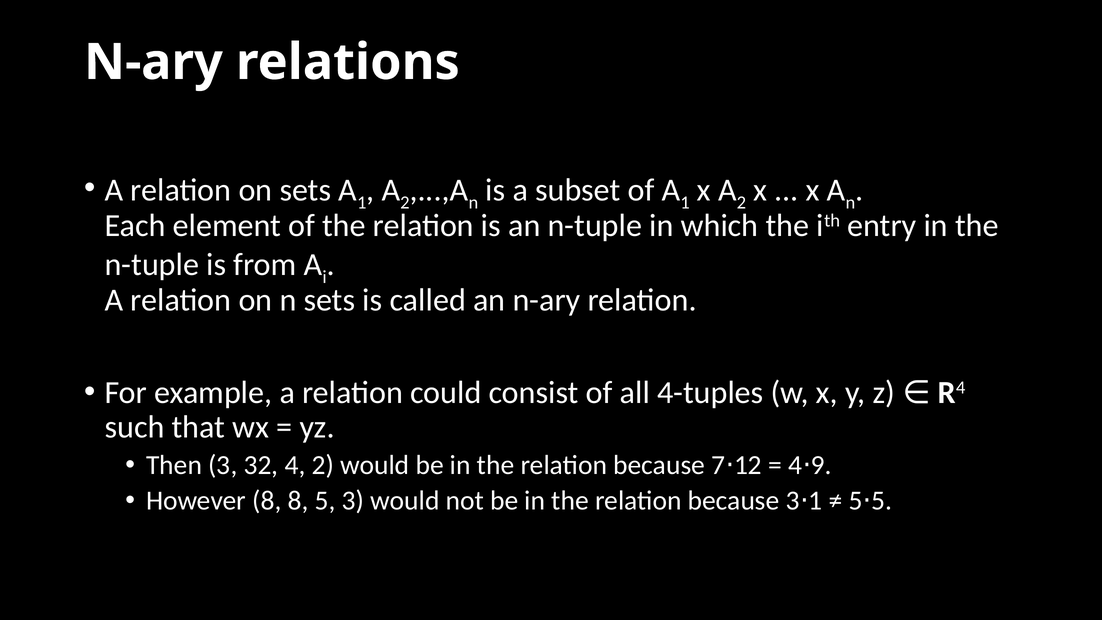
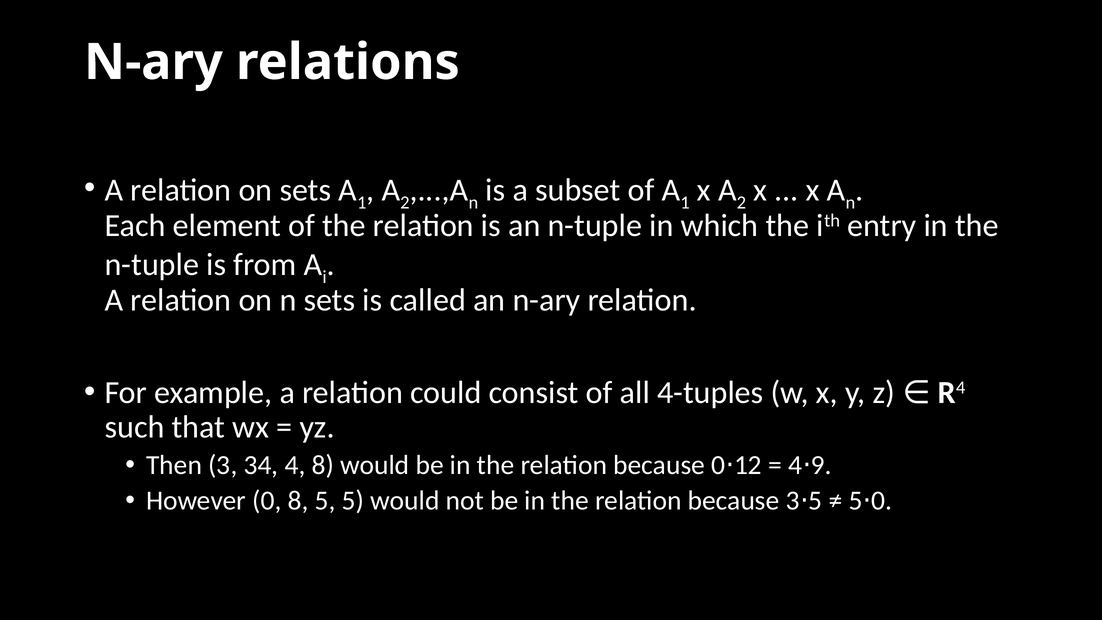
32: 32 -> 34
4 2: 2 -> 8
because 7: 7 -> 0
However 8: 8 -> 0
5 3: 3 -> 5
3 1: 1 -> 5
5 5: 5 -> 0
